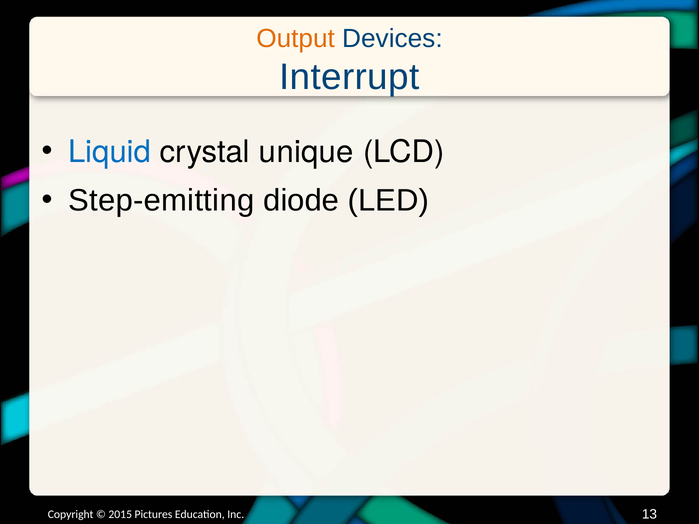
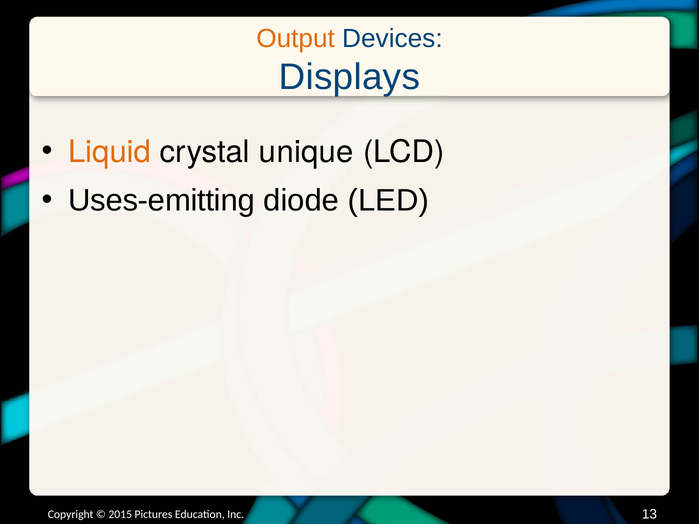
Interrupt: Interrupt -> Displays
Liquid colour: blue -> orange
Step-emitting: Step-emitting -> Uses-emitting
